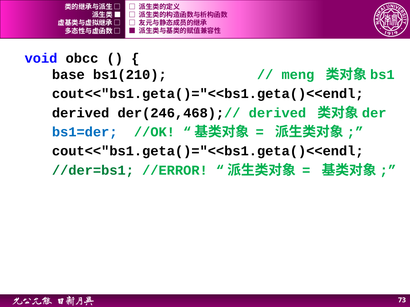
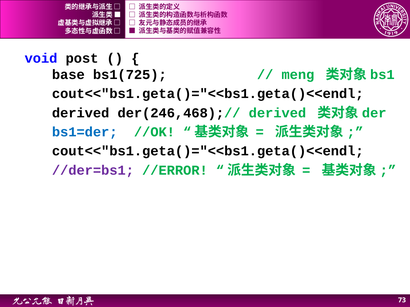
obcc: obcc -> post
bs1(210: bs1(210 -> bs1(725
//der=bs1 colour: green -> purple
